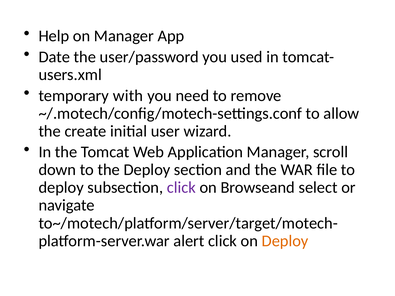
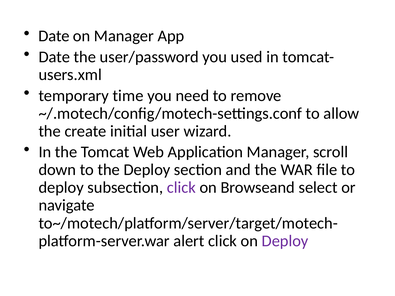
Help at (54, 36): Help -> Date
with: with -> time
Deploy at (285, 241) colour: orange -> purple
